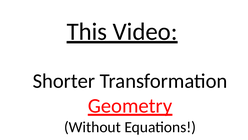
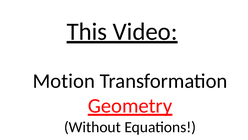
Shorter: Shorter -> Motion
